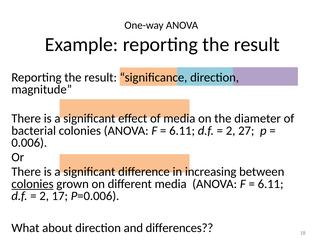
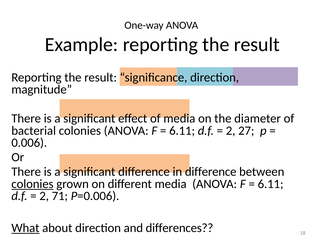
in increasing: increasing -> difference
17: 17 -> 71
What underline: none -> present
